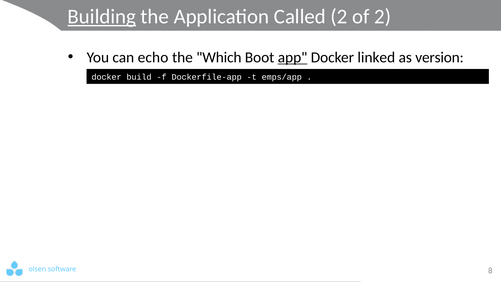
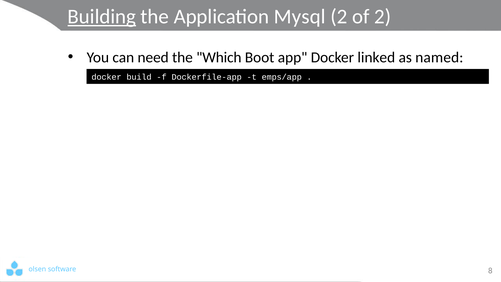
Called: Called -> Mysql
echo: echo -> need
app underline: present -> none
version: version -> named
